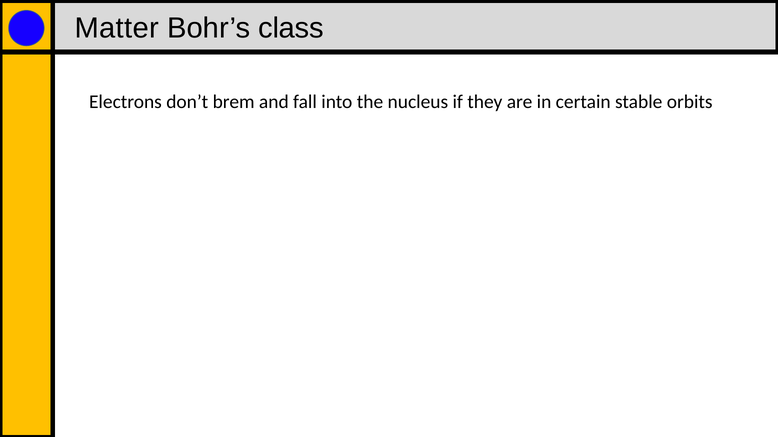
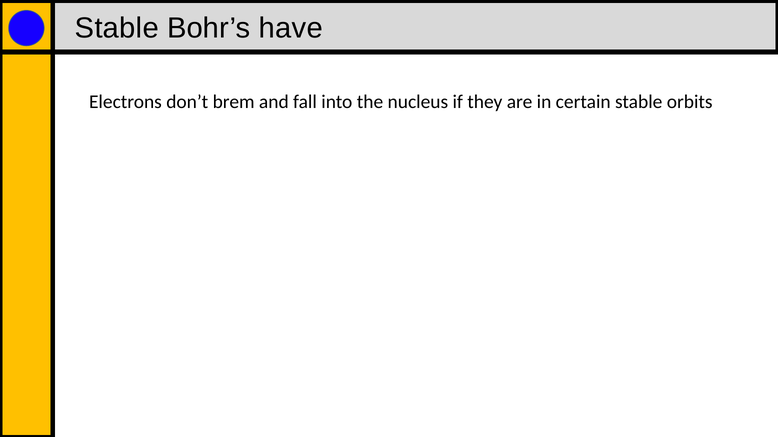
Matter at (117, 28): Matter -> Stable
class: class -> have
